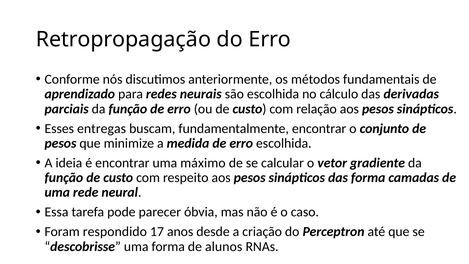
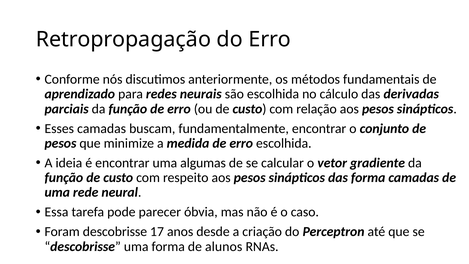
Esses entregas: entregas -> camadas
máximo: máximo -> algumas
Foram respondido: respondido -> descobrisse
